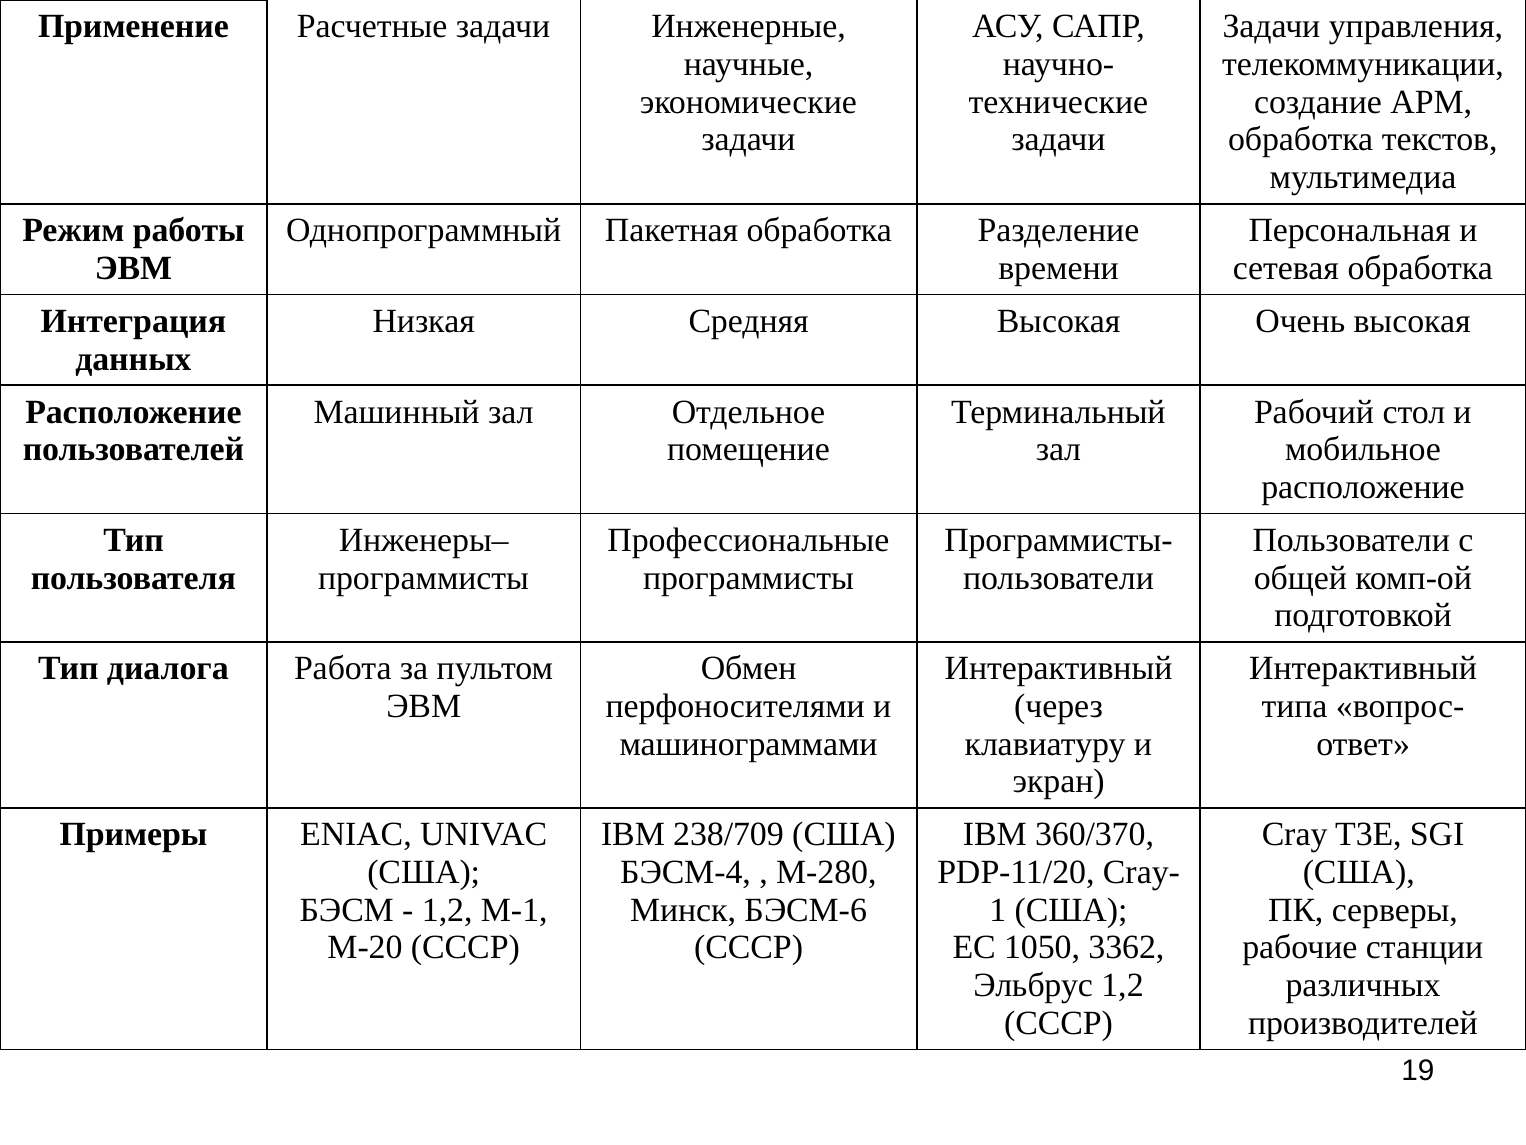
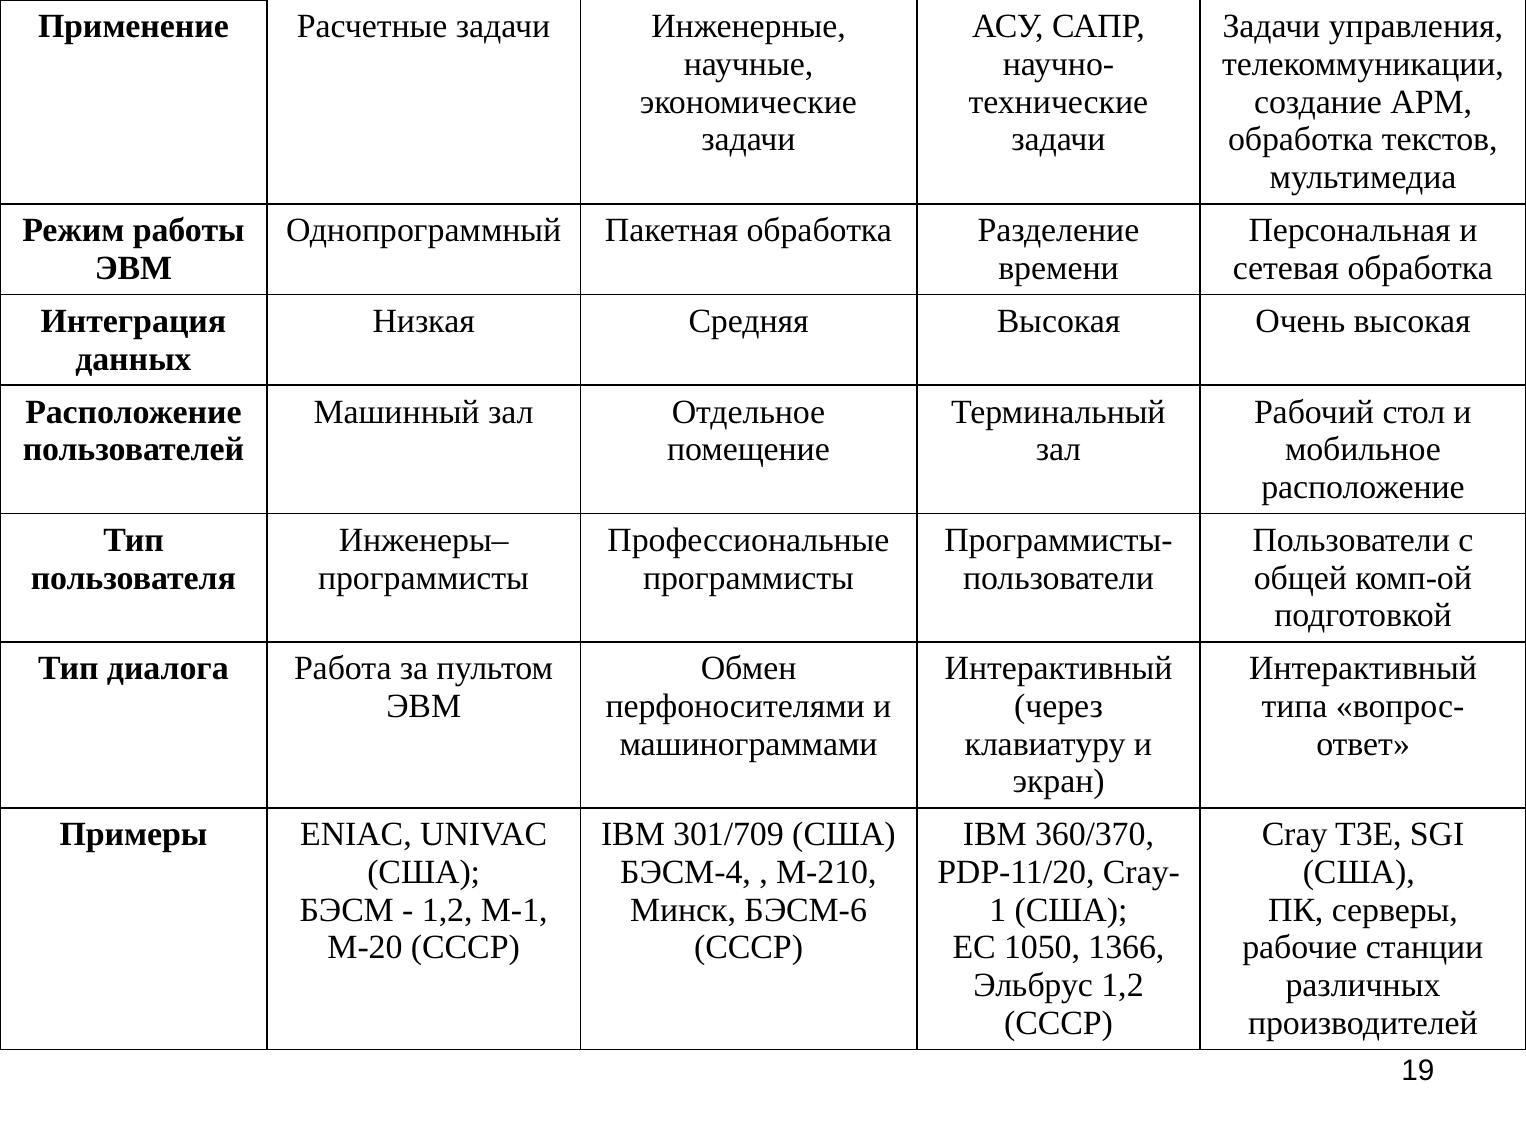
238/709: 238/709 -> 301/709
М-280: М-280 -> М-210
3362: 3362 -> 1366
